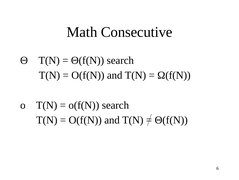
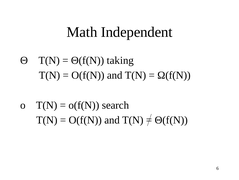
Consecutive: Consecutive -> Independent
Θ(f(N search: search -> taking
